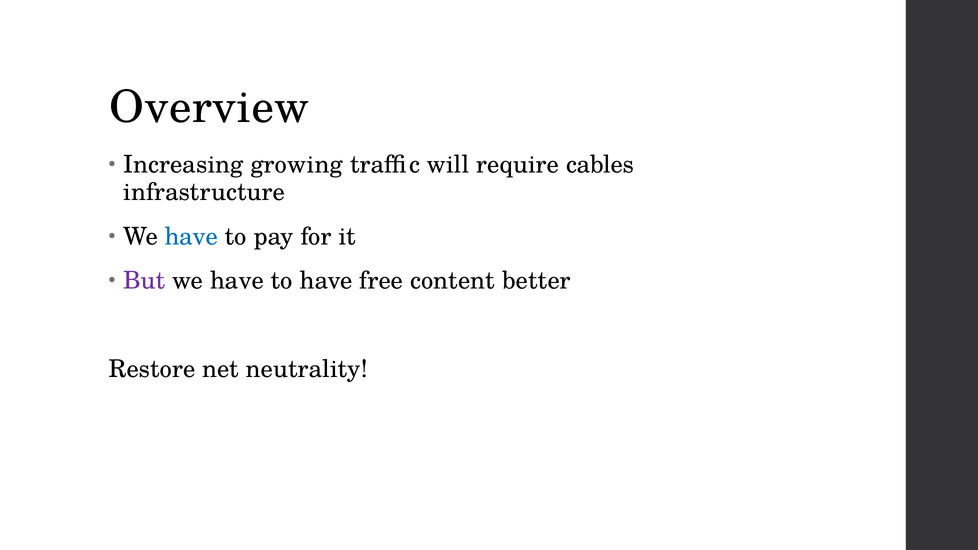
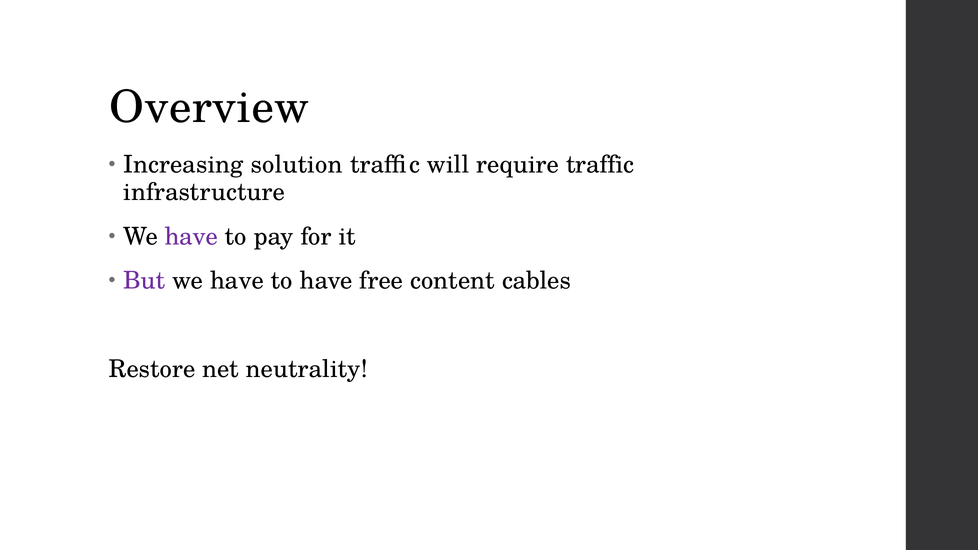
growing: growing -> solution
require cables: cables -> traffic
have at (191, 237) colour: blue -> purple
better: better -> cables
